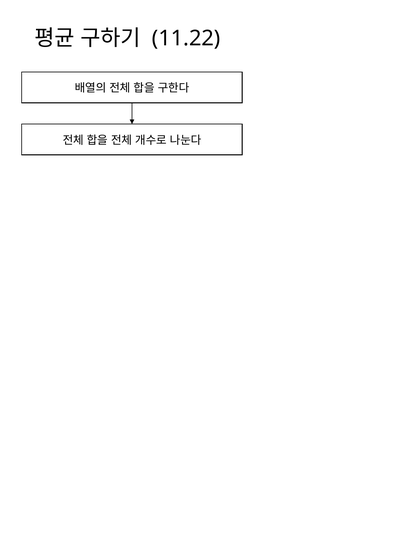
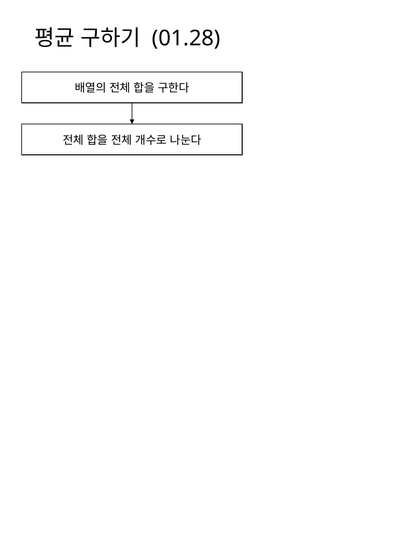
11.22: 11.22 -> 01.28
